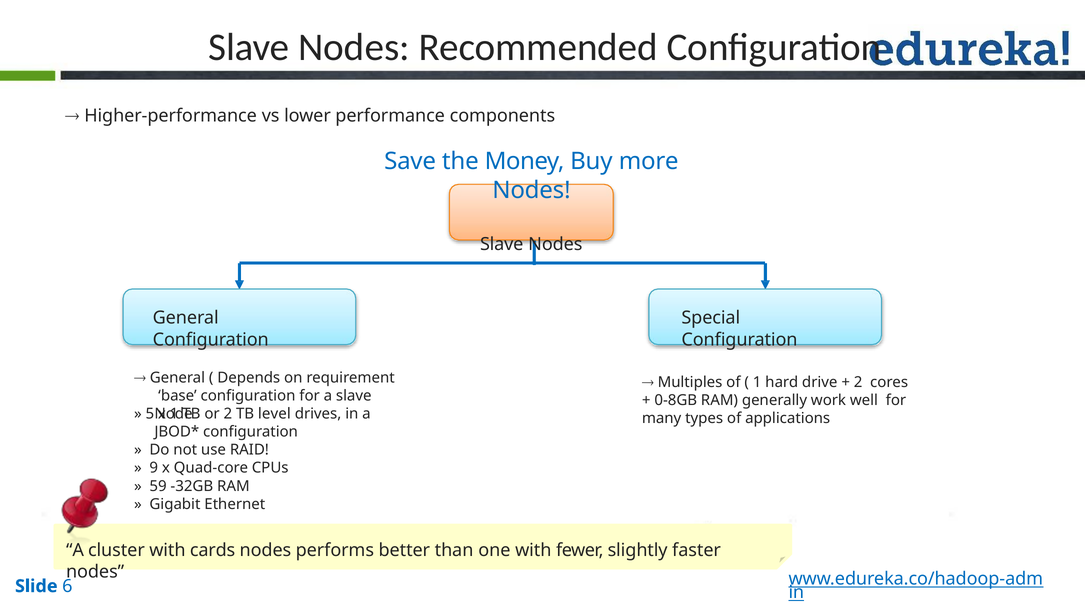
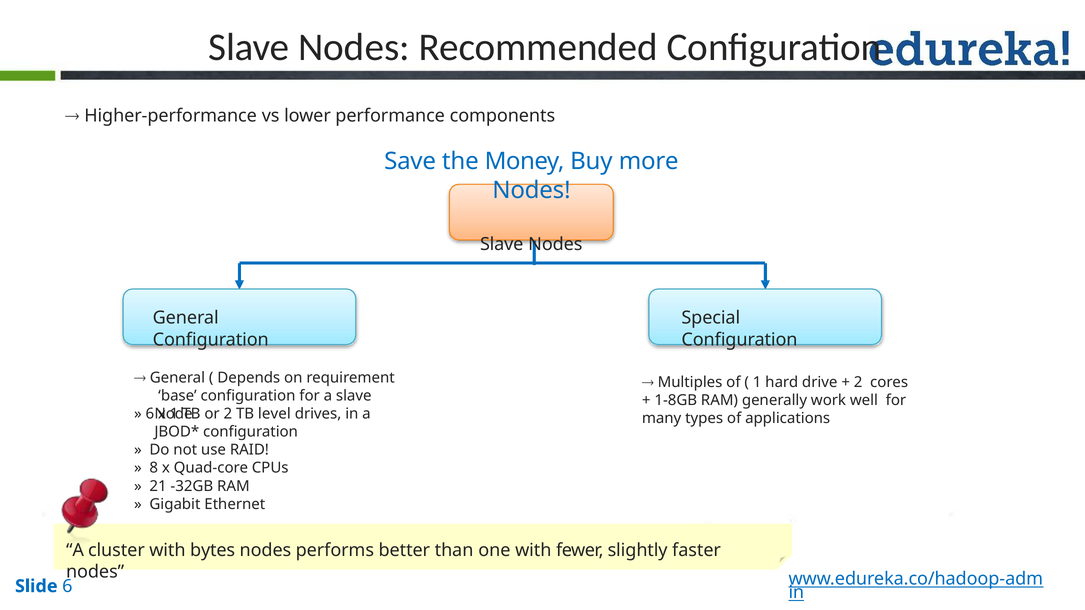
0-8GB: 0-8GB -> 1-8GB
5 at (150, 414): 5 -> 6
9: 9 -> 8
59: 59 -> 21
cards: cards -> bytes
